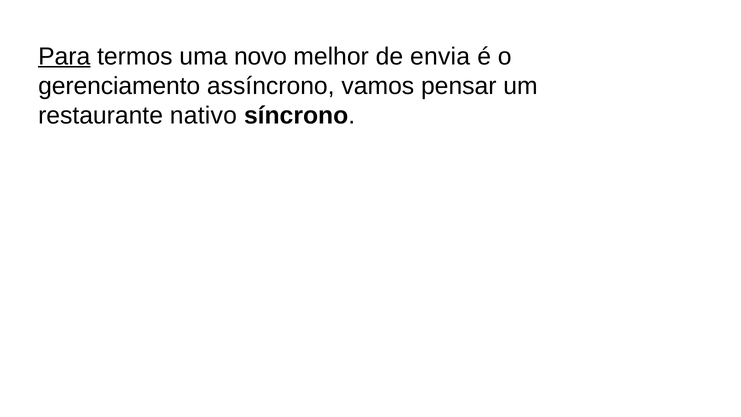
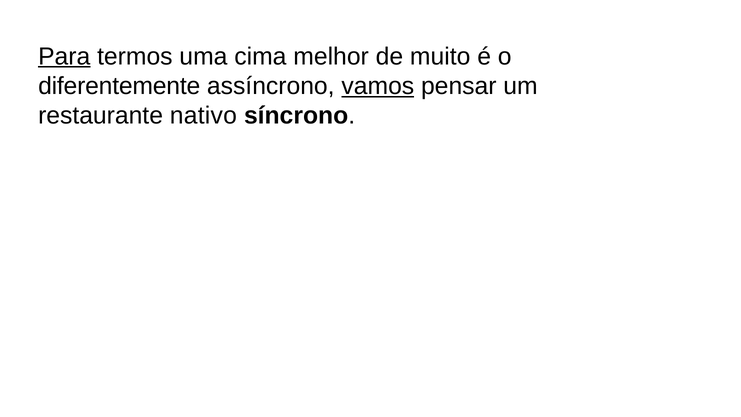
novo: novo -> cima
envia: envia -> muito
gerenciamento: gerenciamento -> diferentemente
vamos underline: none -> present
